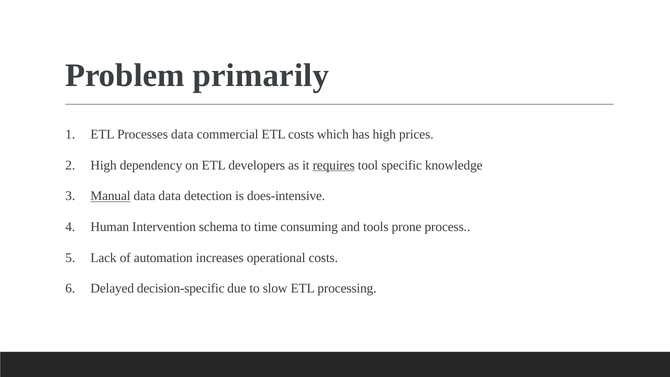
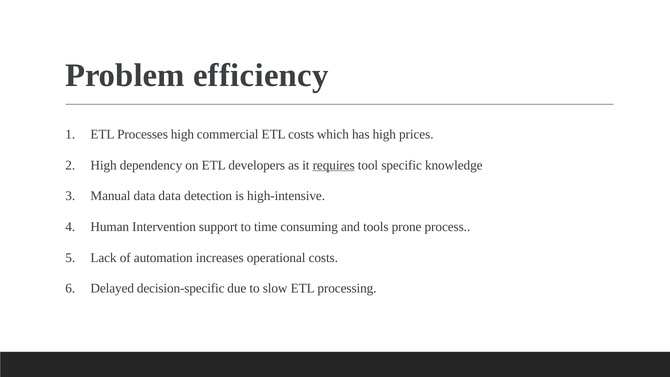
primarily: primarily -> efficiency
Processes data: data -> high
Manual underline: present -> none
does-intensive: does-intensive -> high-intensive
schema: schema -> support
